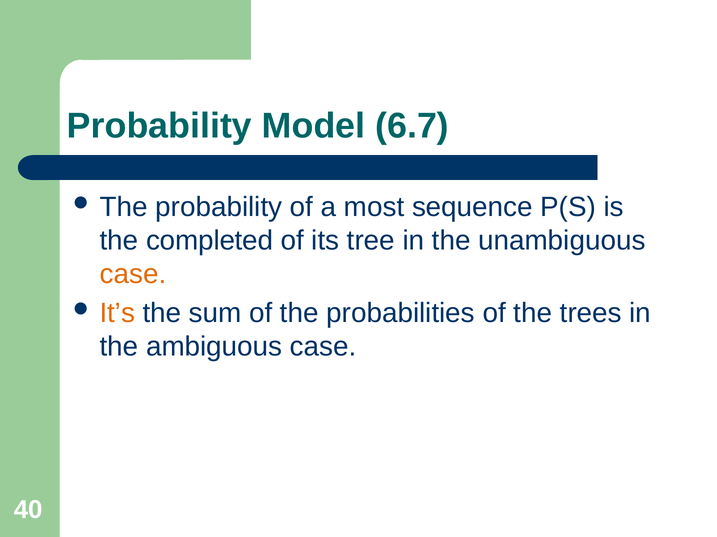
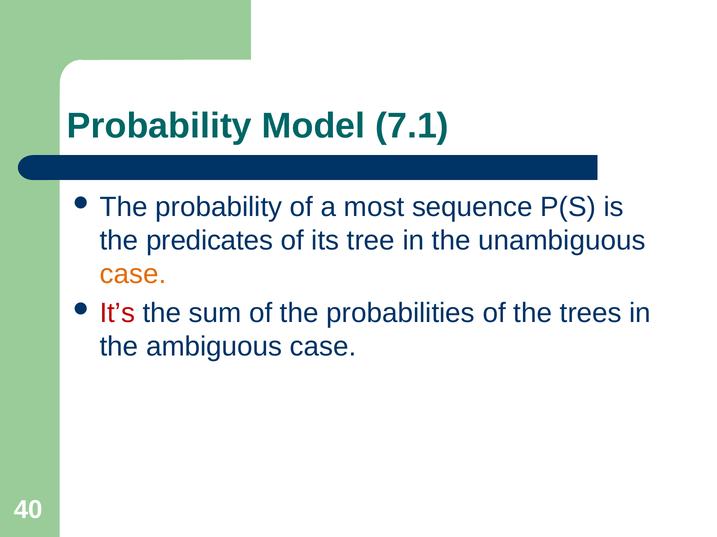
6.7: 6.7 -> 7.1
completed: completed -> predicates
It’s colour: orange -> red
